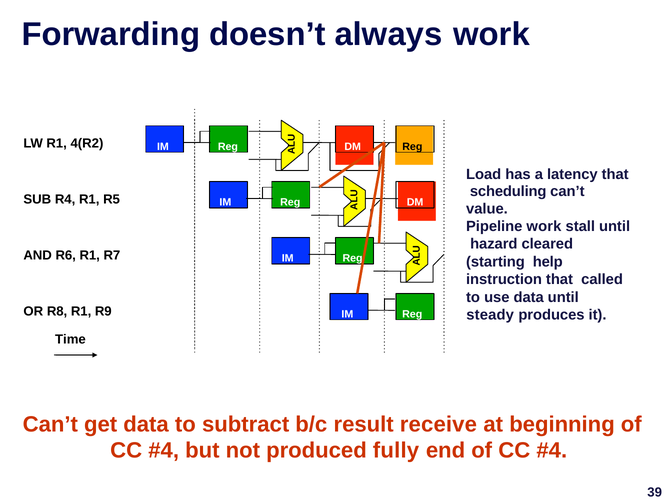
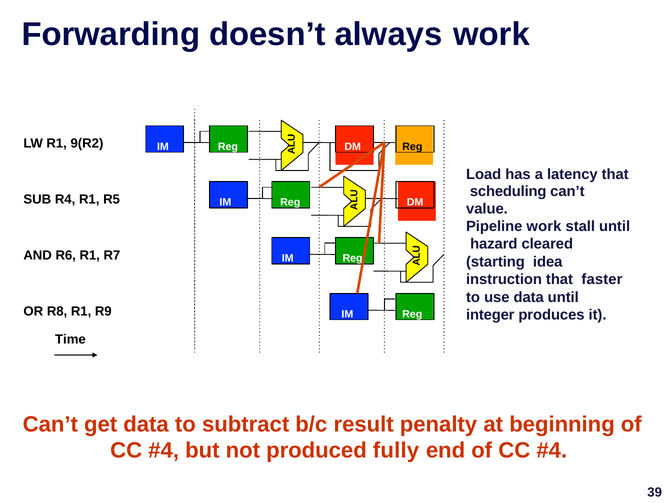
4(R2: 4(R2 -> 9(R2
help: help -> idea
called: called -> faster
steady: steady -> integer
receive: receive -> penalty
